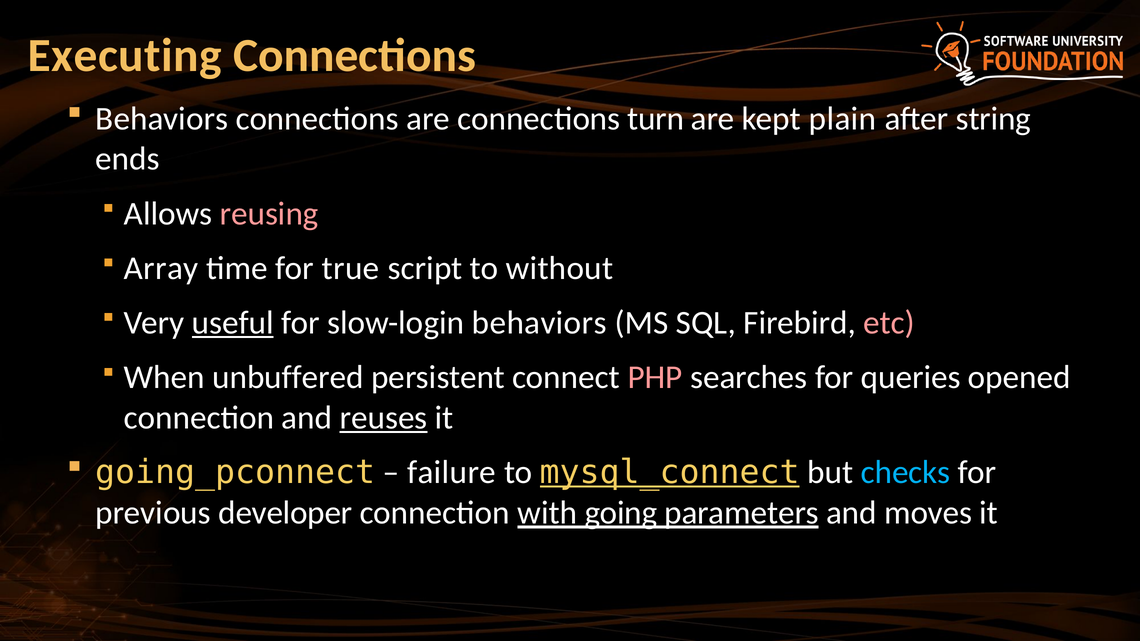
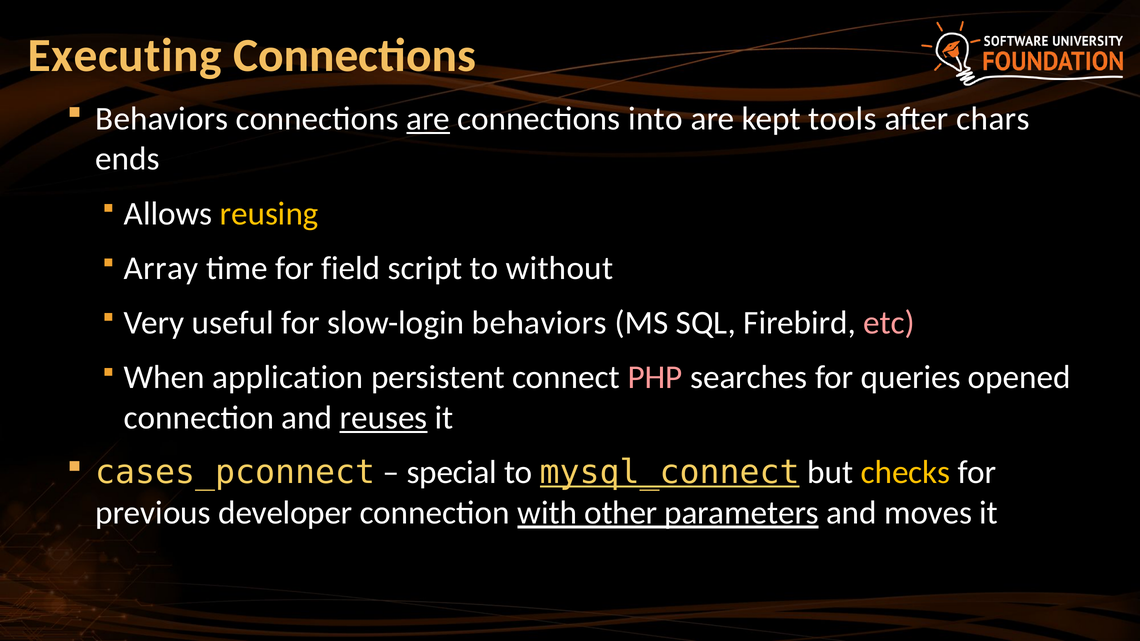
are at (428, 119) underline: none -> present
turn: turn -> into
plain: plain -> tools
string: string -> chars
reusing colour: pink -> yellow
true: true -> field
useful underline: present -> none
unbuffered: unbuffered -> application
going_pconnect: going_pconnect -> cases_pconnect
failure: failure -> special
checks colour: light blue -> yellow
going: going -> other
